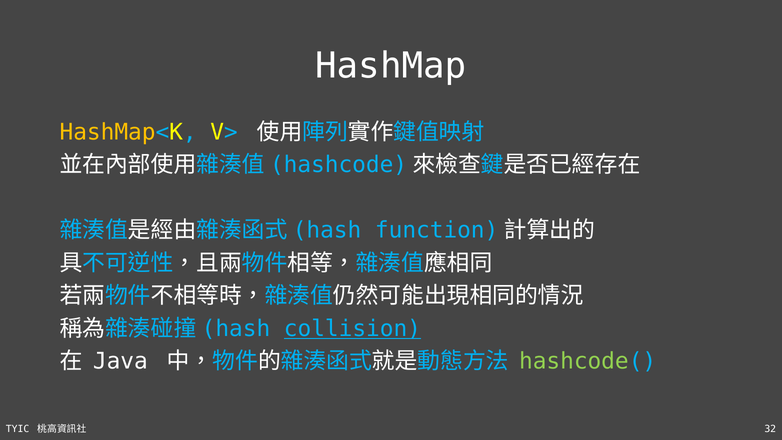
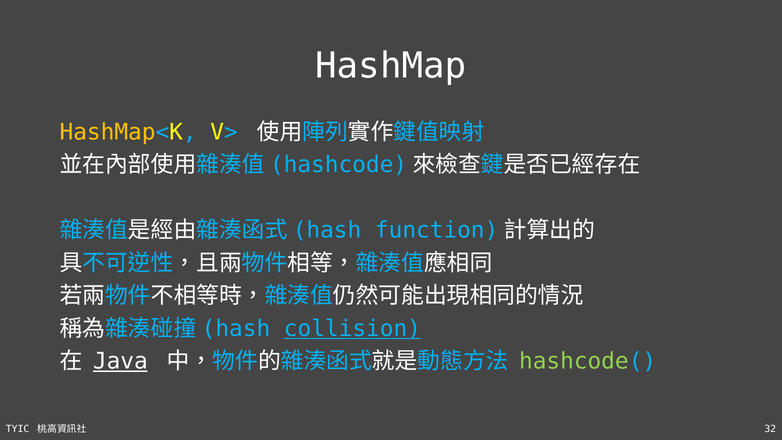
Java underline: none -> present
